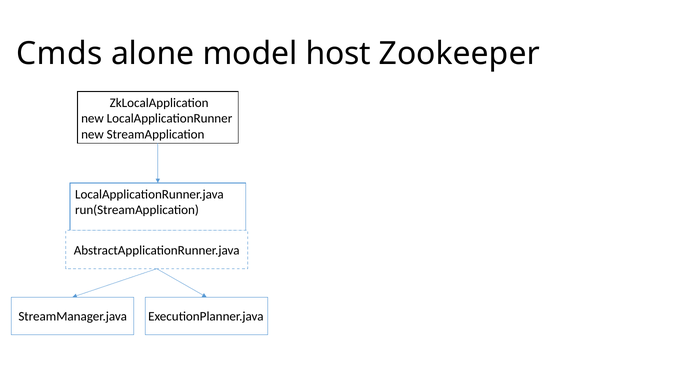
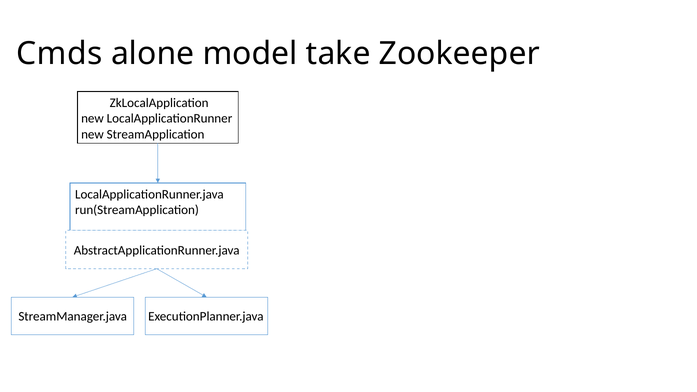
host: host -> take
